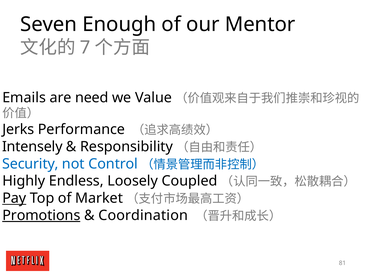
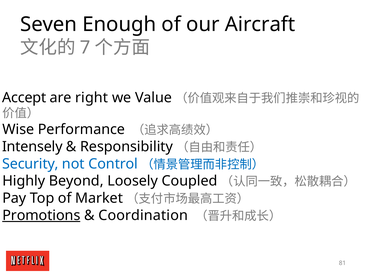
Mentor: Mentor -> Aircraft
Emails: Emails -> Accept
need: need -> right
Jerks: Jerks -> Wise
Endless: Endless -> Beyond
Pay underline: present -> none
